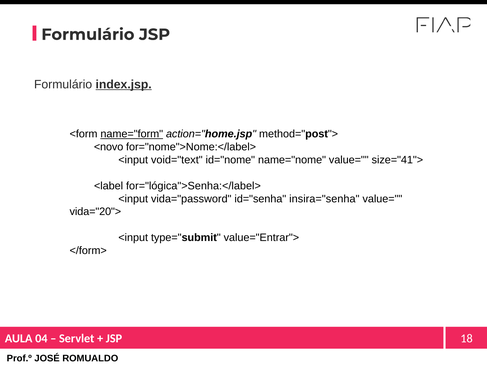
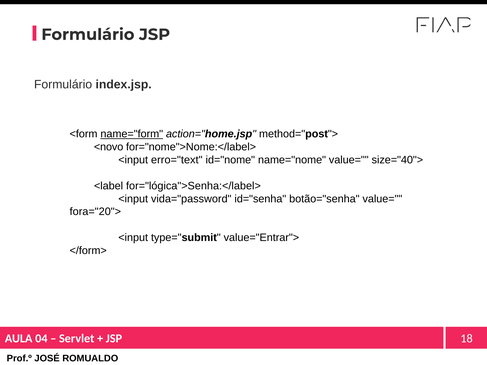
index.jsp underline: present -> none
void="text: void="text -> erro="text
size="41">: size="41"> -> size="40">
insira="senha: insira="senha -> botão="senha
vida="20">: vida="20"> -> fora="20">
